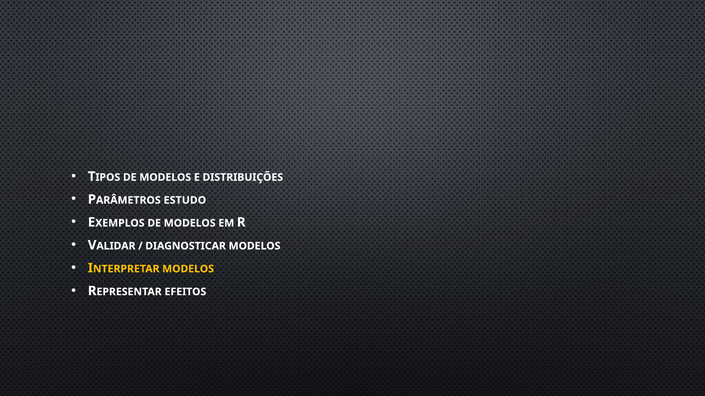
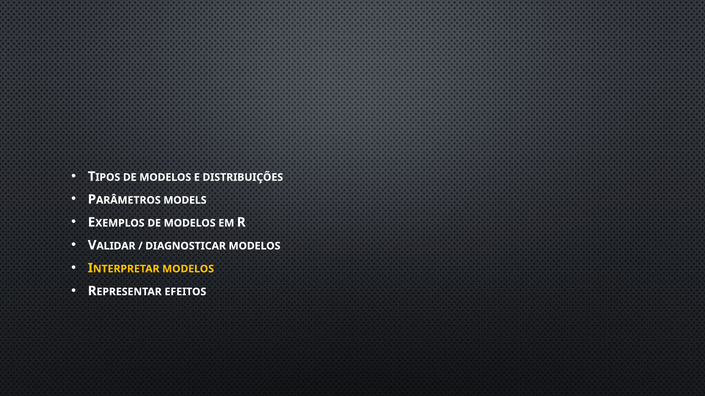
ESTUDO: ESTUDO -> MODELS
